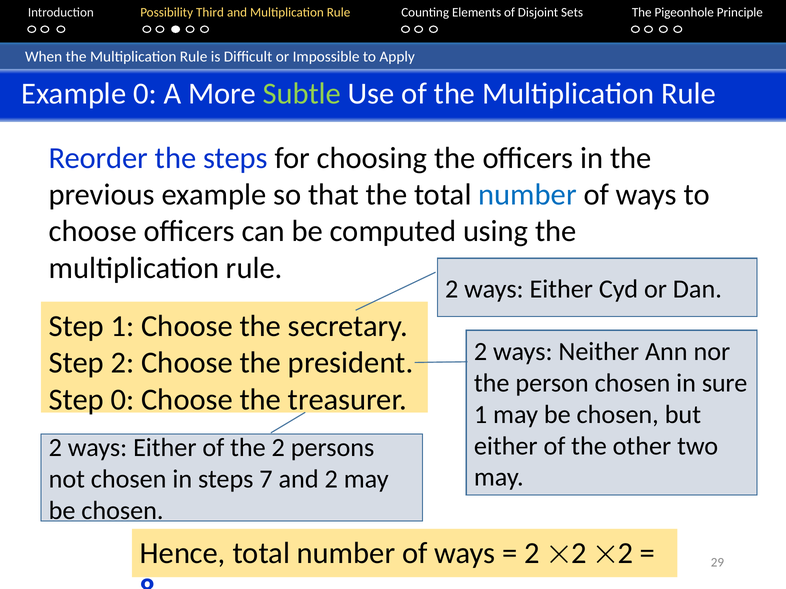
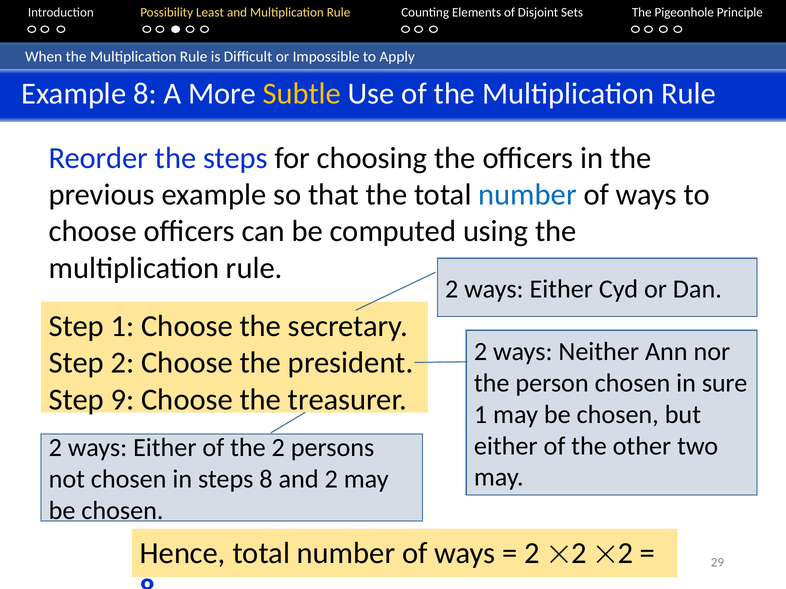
Third: Third -> Least
Example 0: 0 -> 8
Subtle colour: light green -> yellow
Step 0: 0 -> 9
steps 7: 7 -> 8
